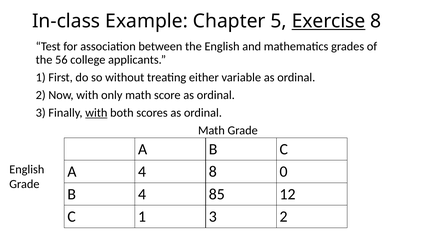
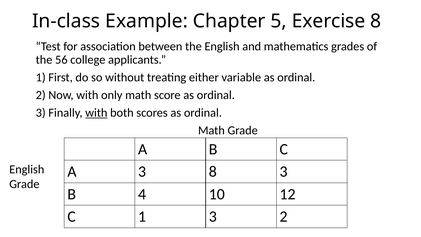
Exercise underline: present -> none
A 4: 4 -> 3
8 0: 0 -> 3
85: 85 -> 10
